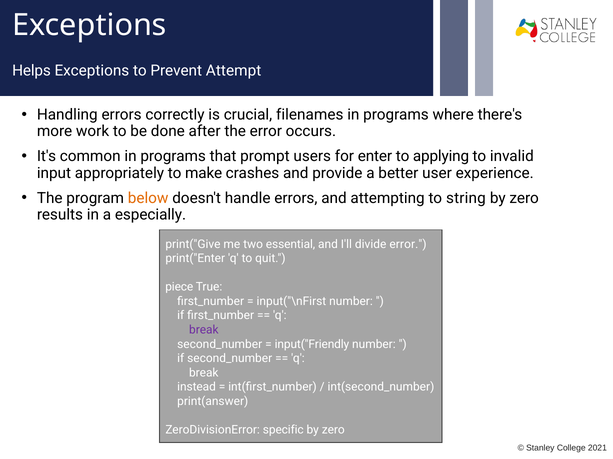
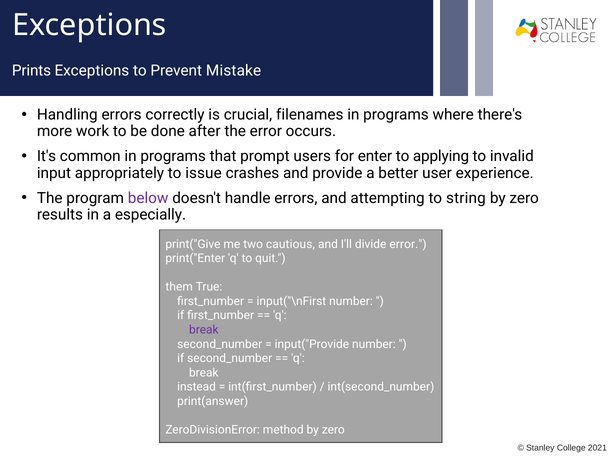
Helps: Helps -> Prints
Attempt: Attempt -> Mistake
make: make -> issue
below colour: orange -> purple
essential: essential -> cautious
piece: piece -> them
input("Friendly: input("Friendly -> input("Provide
specific: specific -> method
